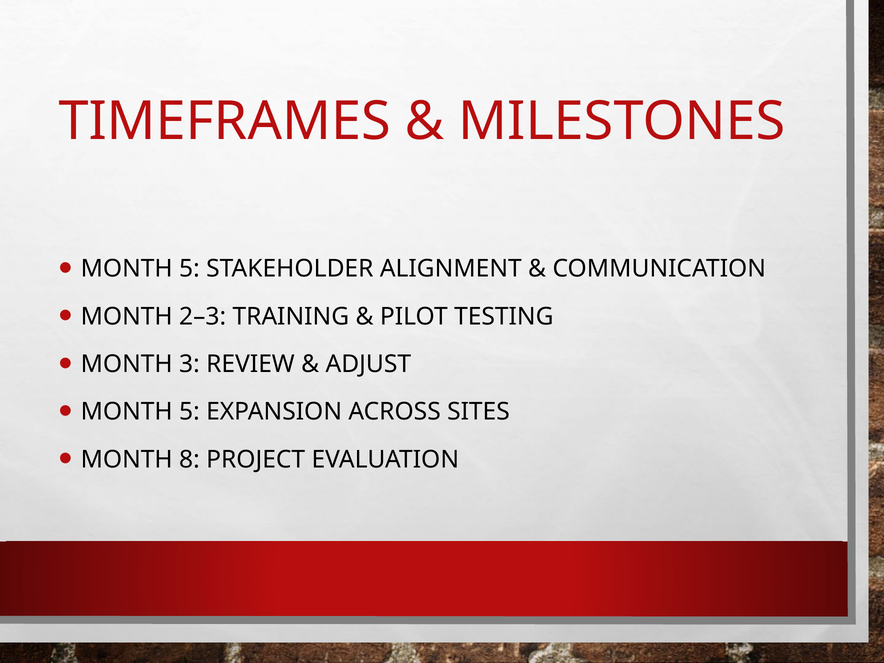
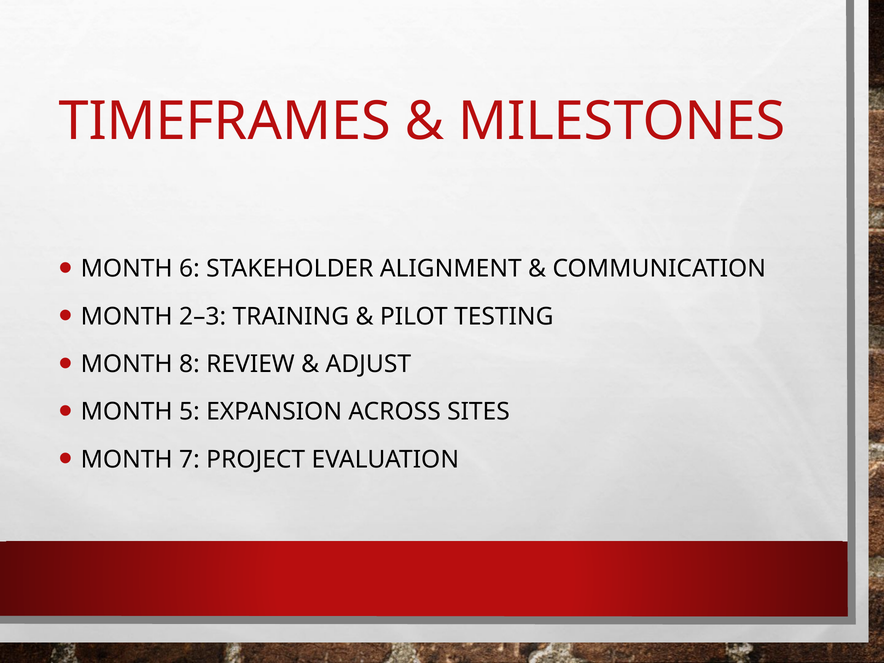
5 at (189, 269): 5 -> 6
3: 3 -> 8
8: 8 -> 7
